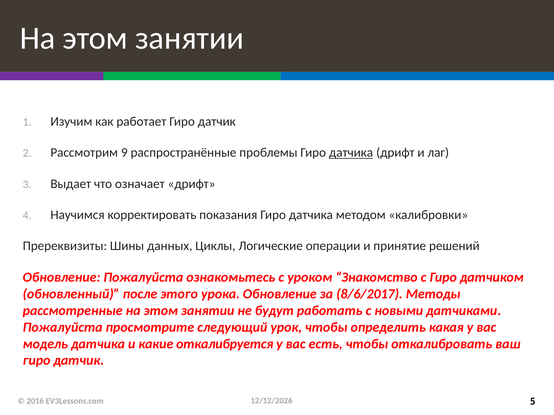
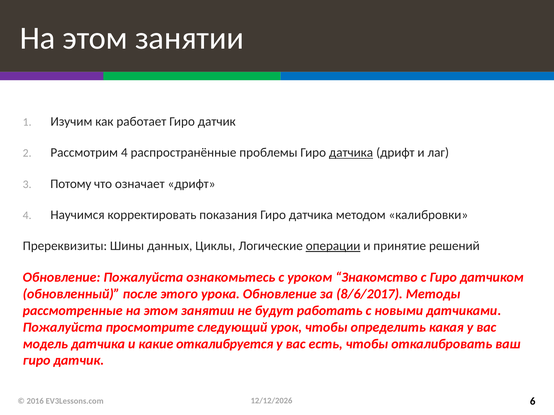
Рассмотрим 9: 9 -> 4
Выдает: Выдает -> Потому
операции underline: none -> present
5: 5 -> 6
